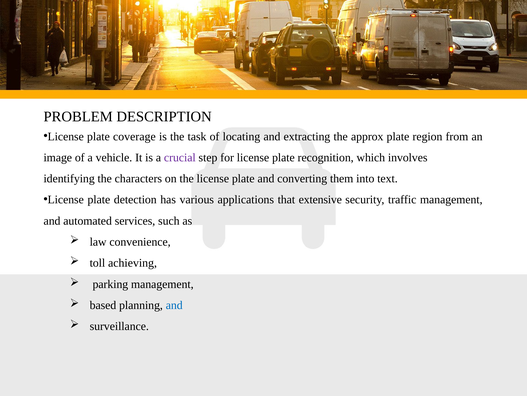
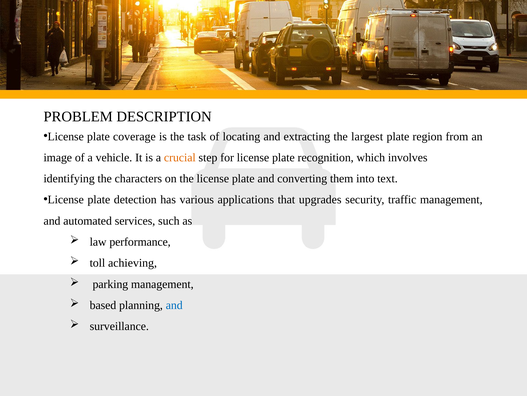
approx: approx -> largest
crucial colour: purple -> orange
extensive: extensive -> upgrades
convenience: convenience -> performance
